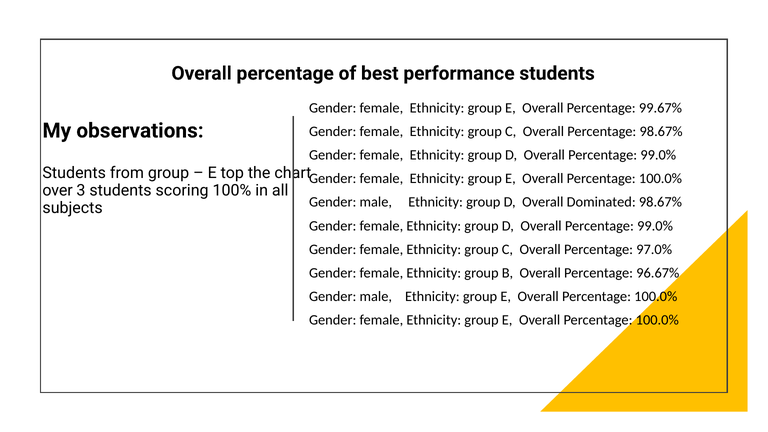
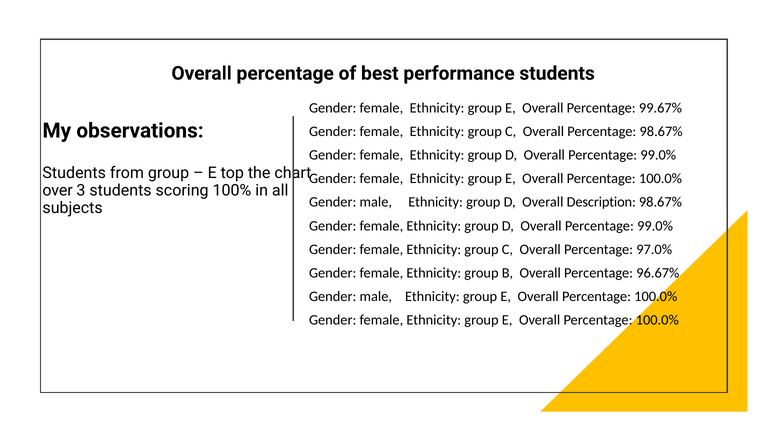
Dominated: Dominated -> Description
